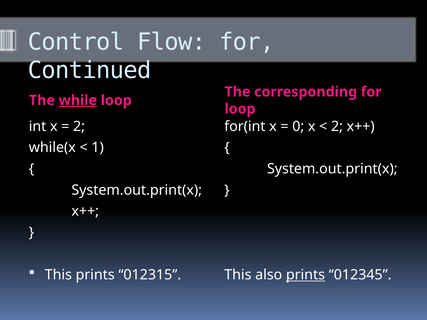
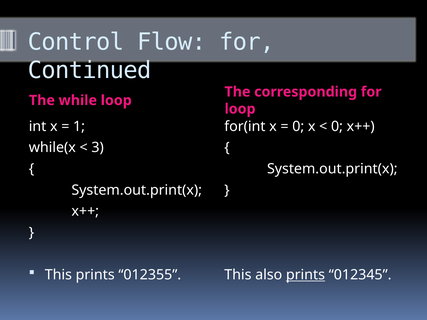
while underline: present -> none
2 at (79, 126): 2 -> 1
2 at (337, 126): 2 -> 0
1: 1 -> 3
012315: 012315 -> 012355
